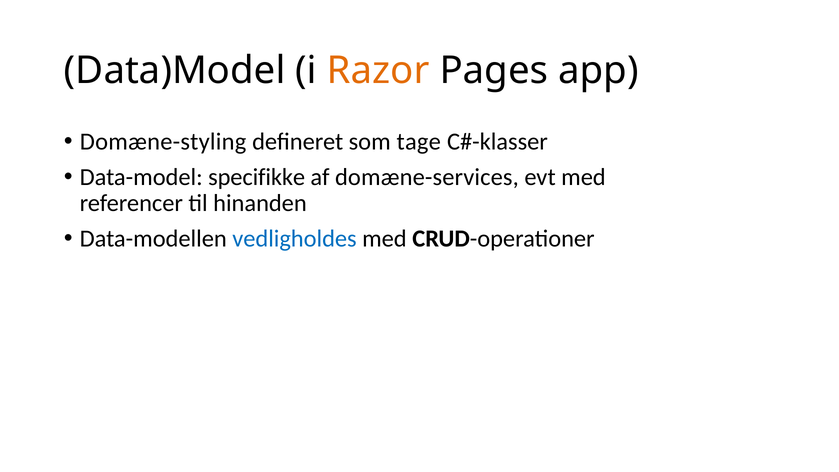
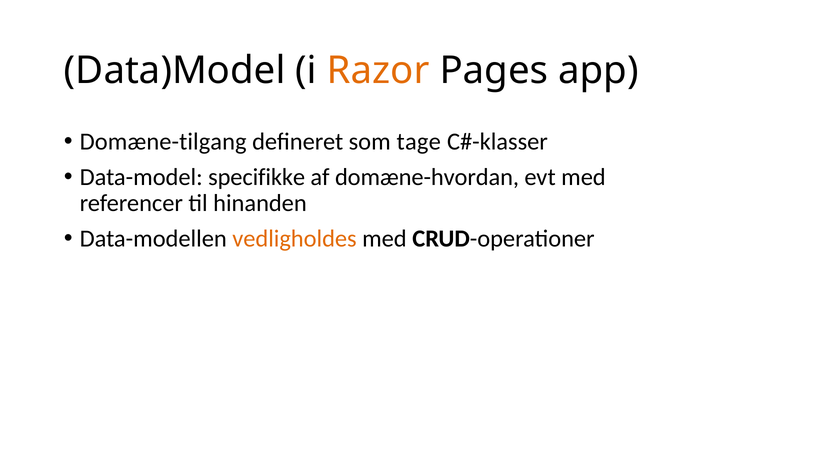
Domæne-styling: Domæne-styling -> Domæne-tilgang
domæne-services: domæne-services -> domæne-hvordan
vedligholdes colour: blue -> orange
